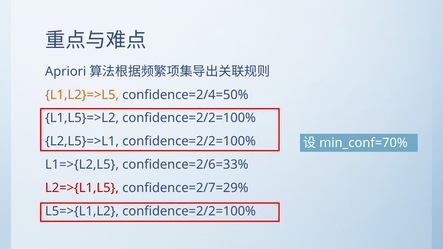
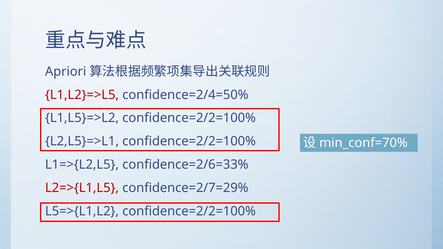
L1,L2}=>L5 colour: orange -> red
